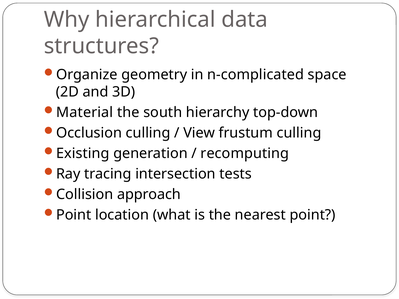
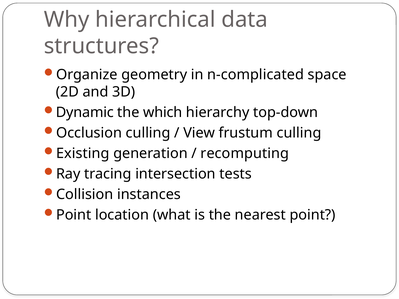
Material: Material -> Dynamic
south: south -> which
approach: approach -> instances
